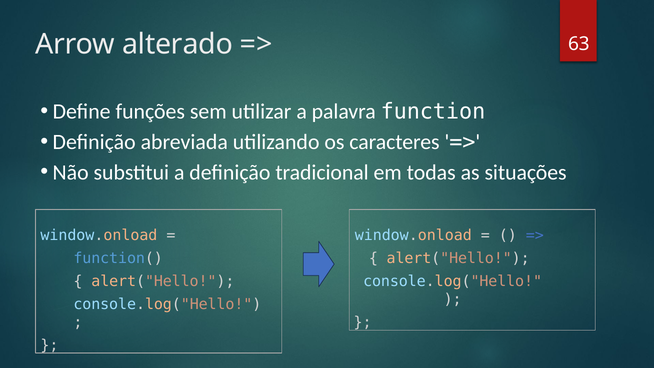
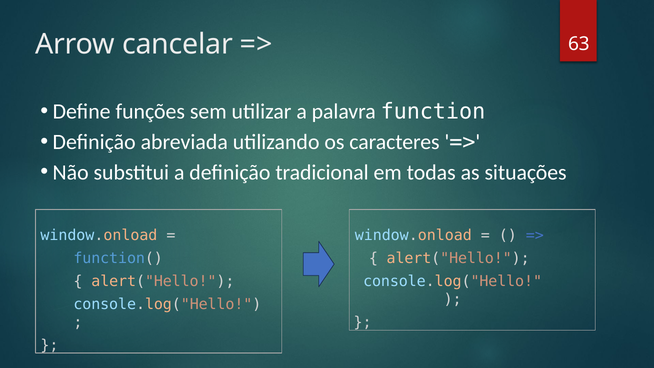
alterado: alterado -> cancelar
